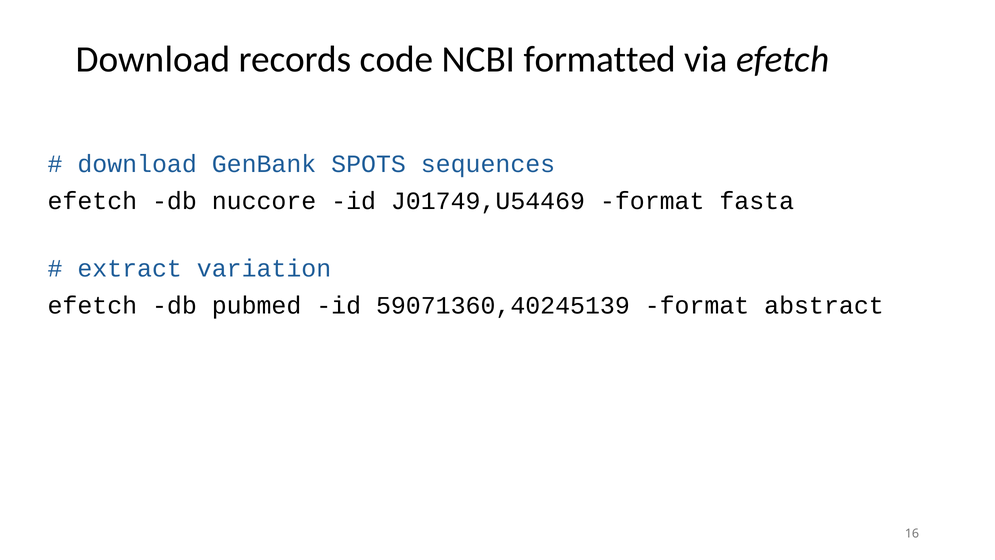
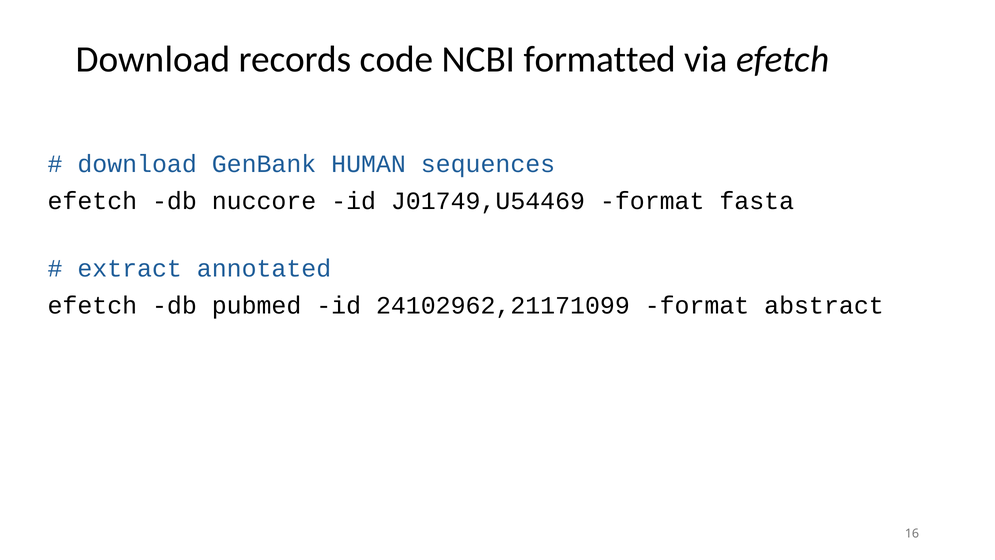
SPOTS: SPOTS -> HUMAN
variation: variation -> annotated
59071360,40245139: 59071360,40245139 -> 24102962,21171099
